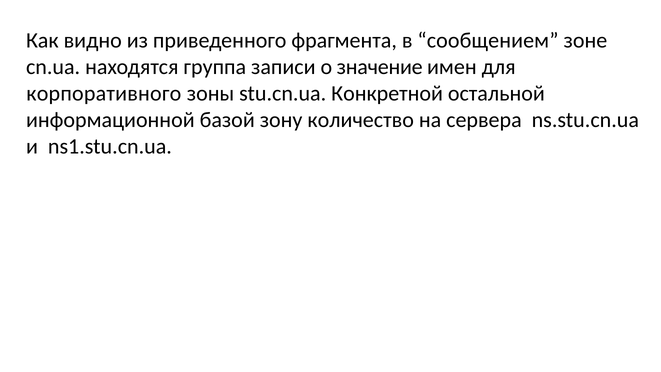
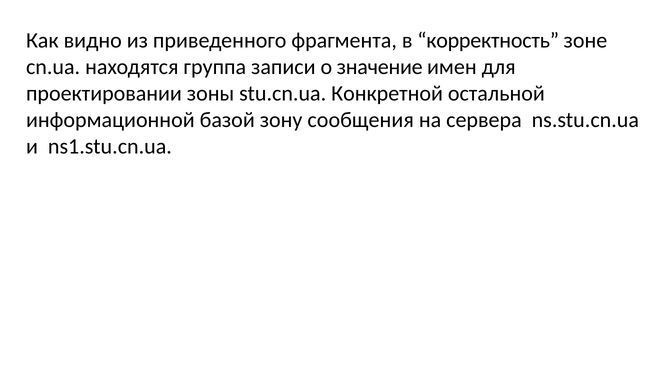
сообщением: сообщением -> корректность
корпоративного: корпоративного -> проектировании
количество: количество -> сообщения
